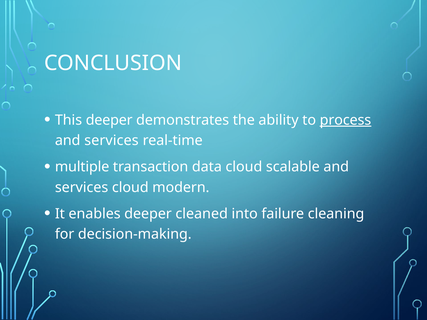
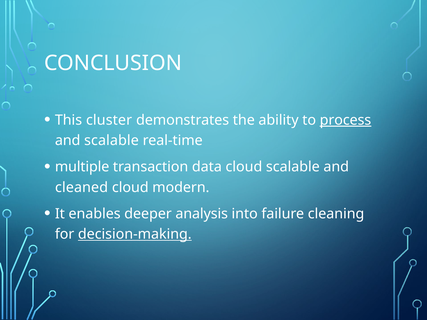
This deeper: deeper -> cluster
services at (111, 141): services -> scalable
services at (82, 188): services -> cleaned
cleaned: cleaned -> analysis
decision-making underline: none -> present
